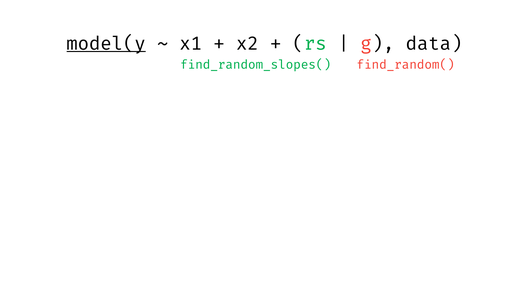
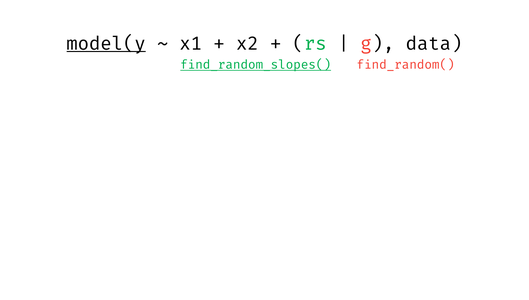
find_random_slopes( underline: none -> present
